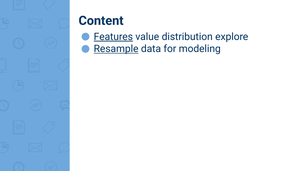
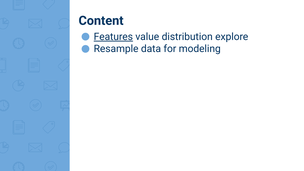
Resample underline: present -> none
